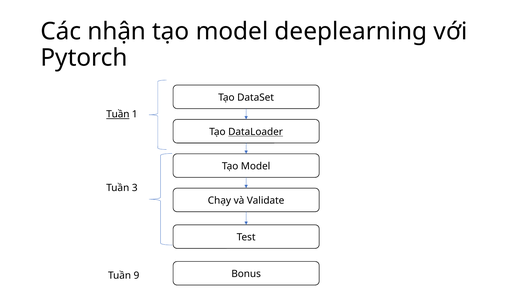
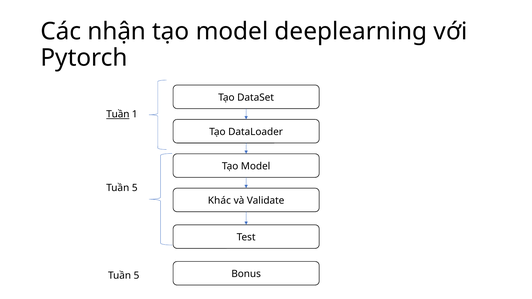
DataLoader underline: present -> none
3 at (135, 188): 3 -> 5
Chạy: Chạy -> Khác
9 at (137, 276): 9 -> 5
